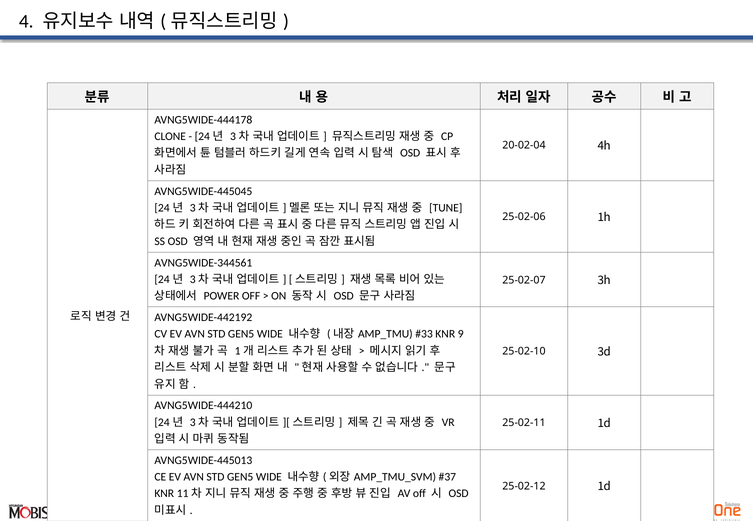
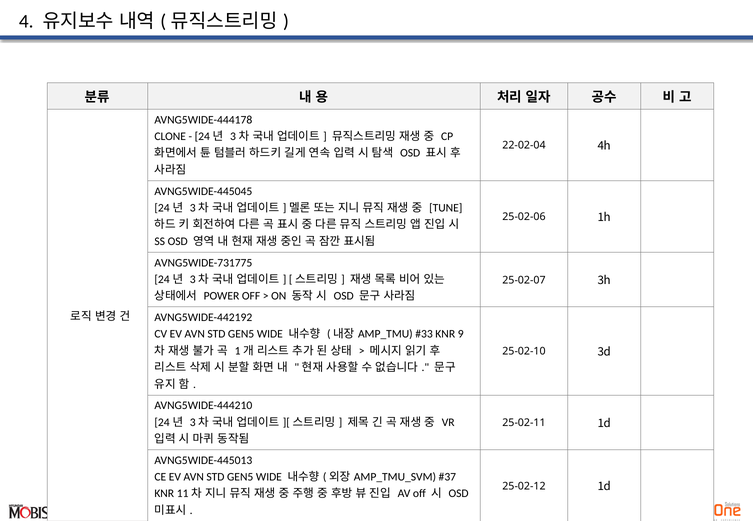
20-02-04: 20-02-04 -> 22-02-04
AVNG5WIDE-344561: AVNG5WIDE-344561 -> AVNG5WIDE-731775
